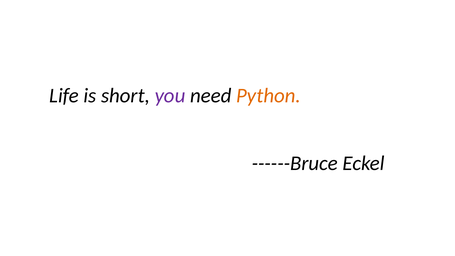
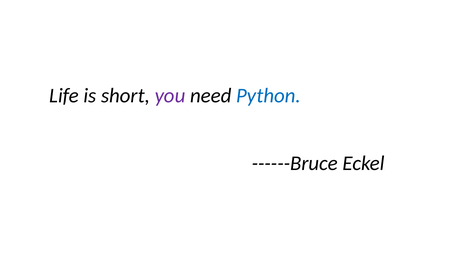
Python colour: orange -> blue
